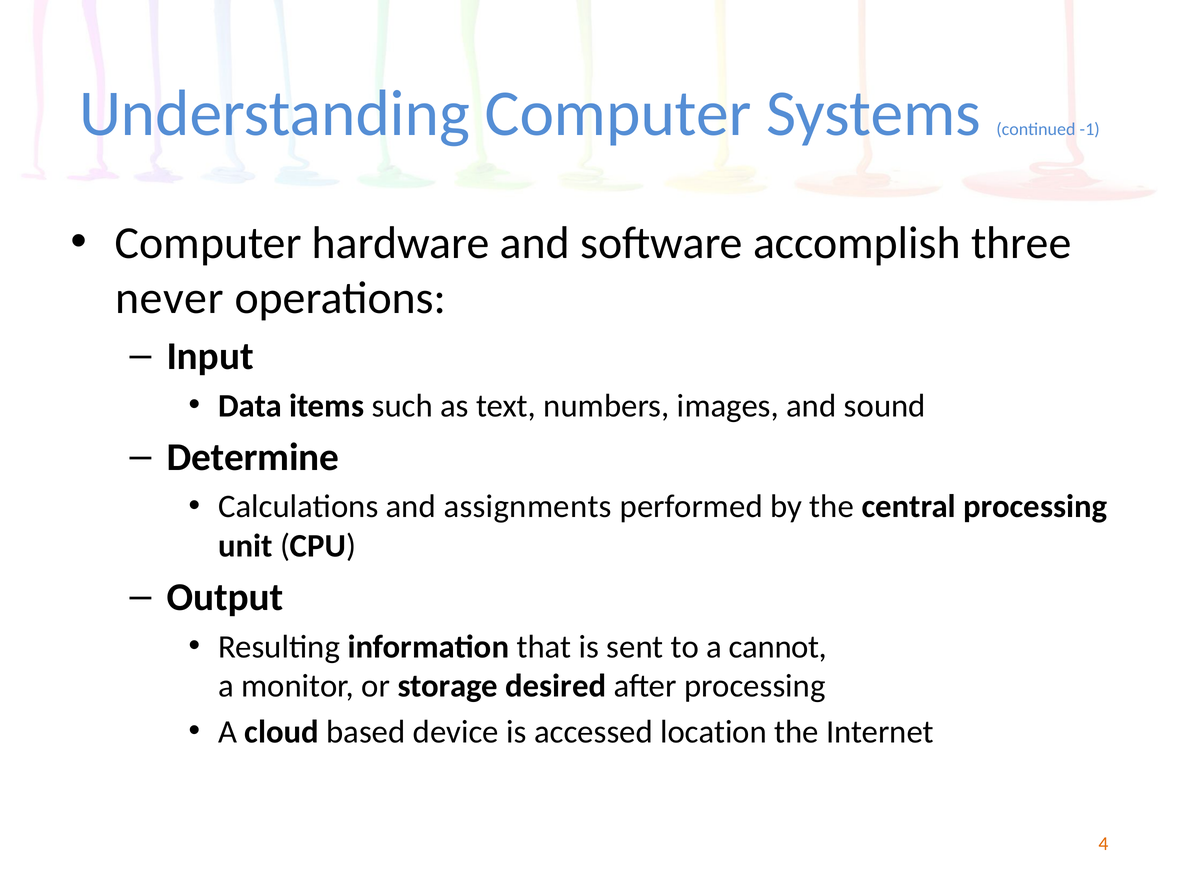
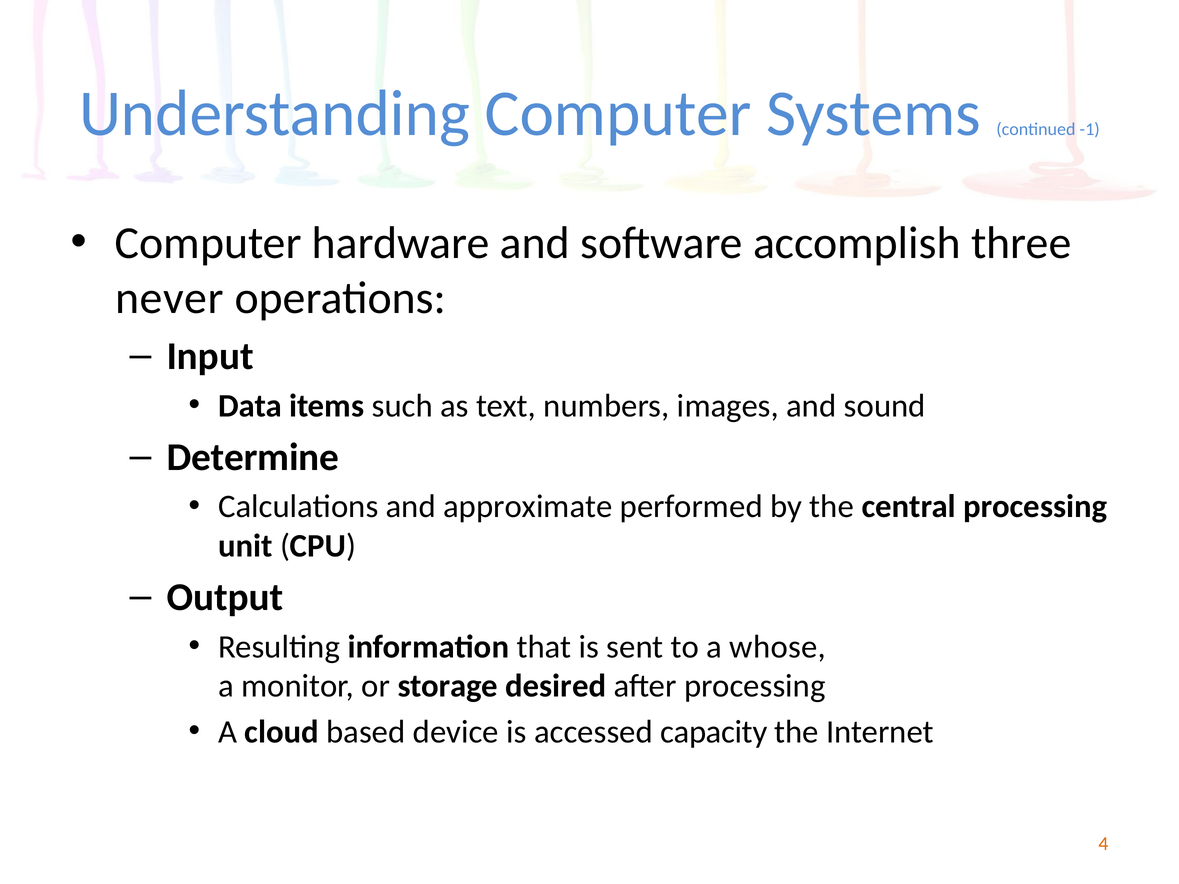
assignments: assignments -> approximate
cannot: cannot -> whose
location: location -> capacity
